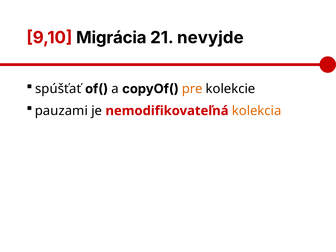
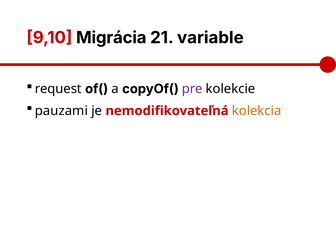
nevyjde: nevyjde -> variable
spúšťať: spúšťať -> request
pre colour: orange -> purple
